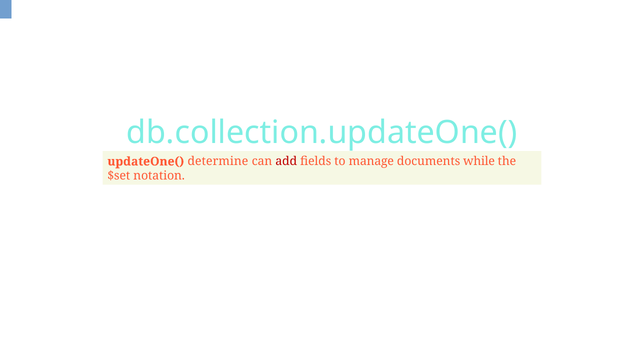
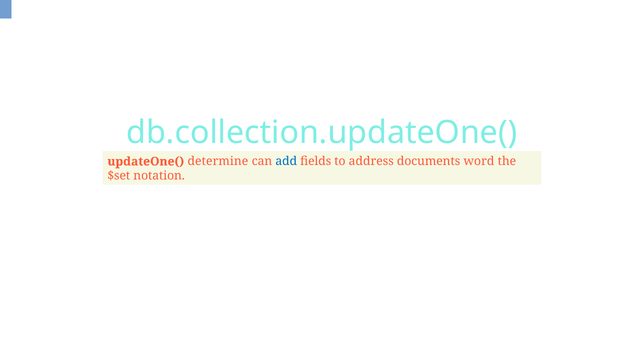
add colour: red -> blue
manage: manage -> address
while: while -> word
